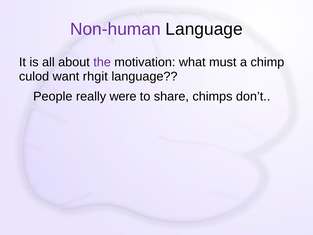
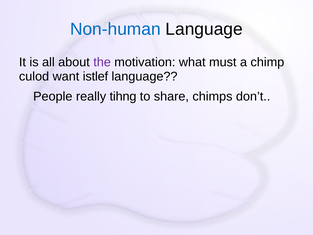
Non-human colour: purple -> blue
rhgit: rhgit -> istlef
were: were -> tihng
